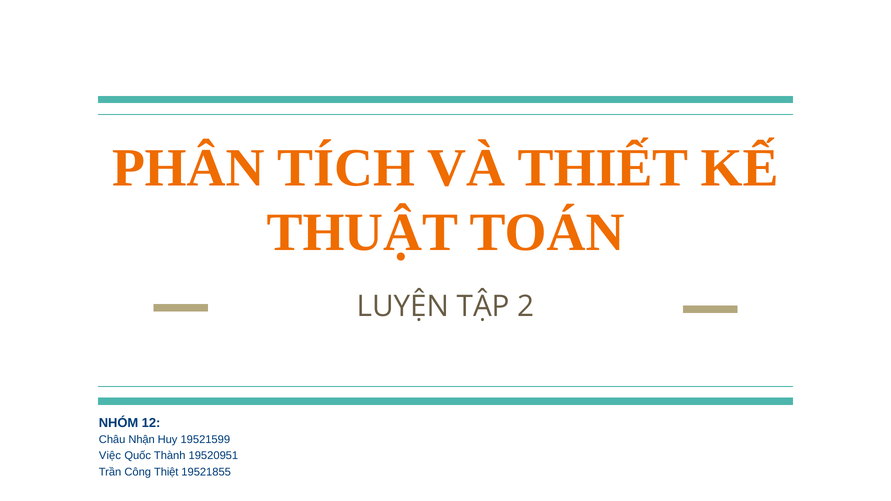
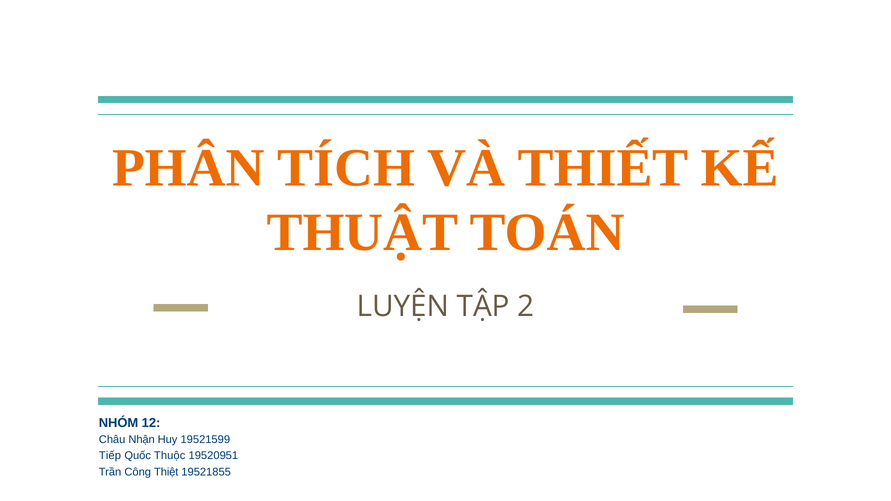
Việc: Việc -> Tiếp
Thành: Thành -> Thuộc
